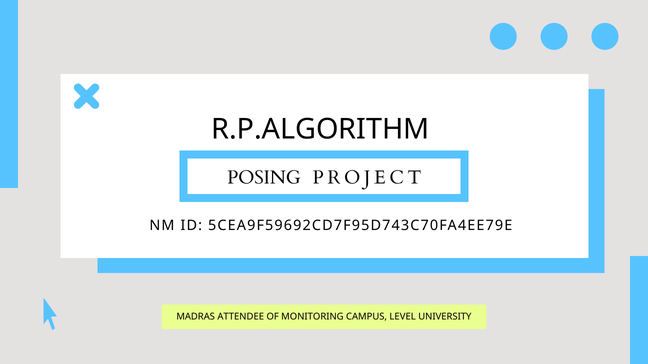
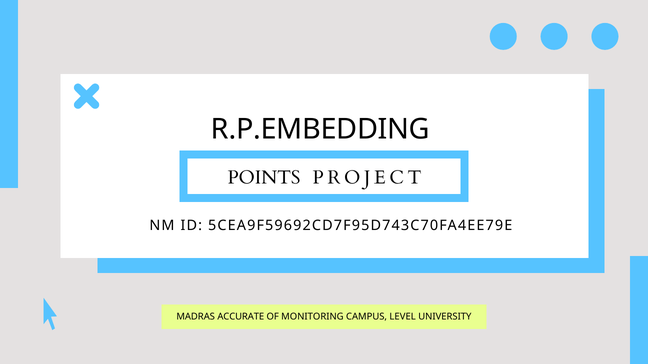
R.P.ALGORITHM: R.P.ALGORITHM -> R.P.EMBEDDING
POSING: POSING -> POINTS
ATTENDEE: ATTENDEE -> ACCURATE
